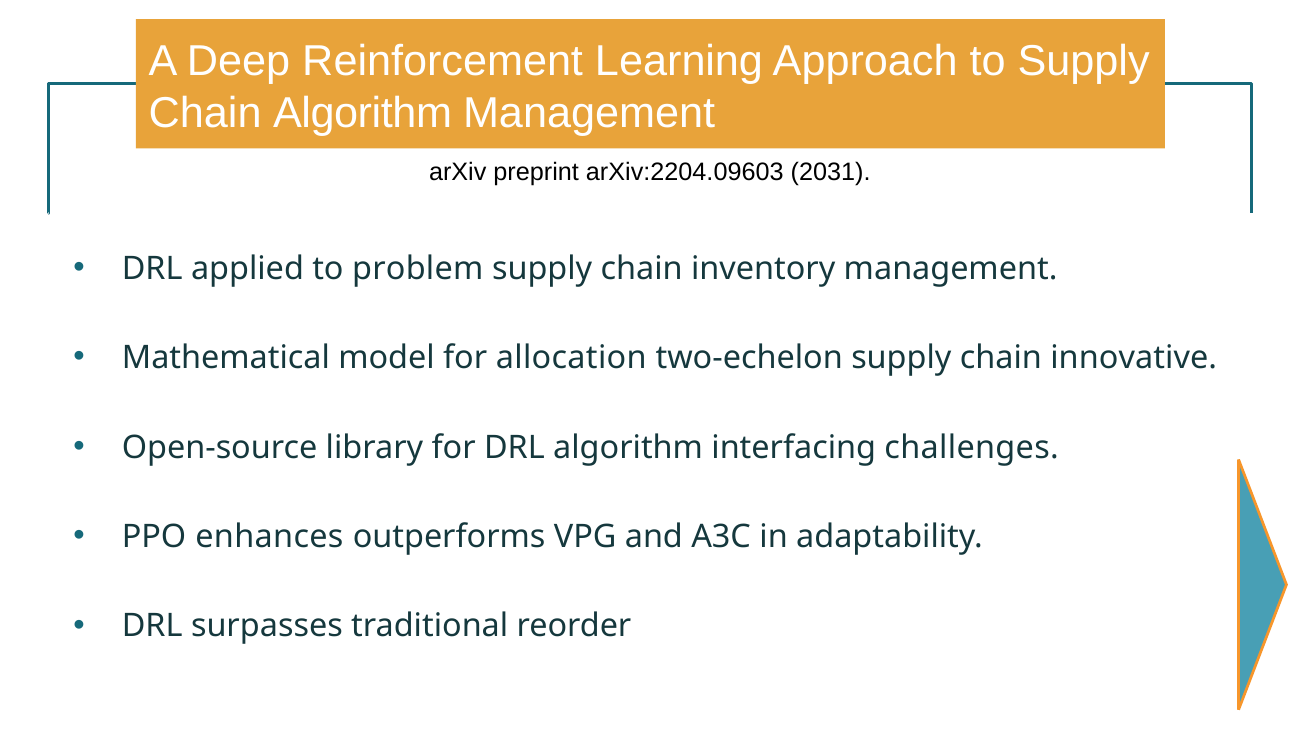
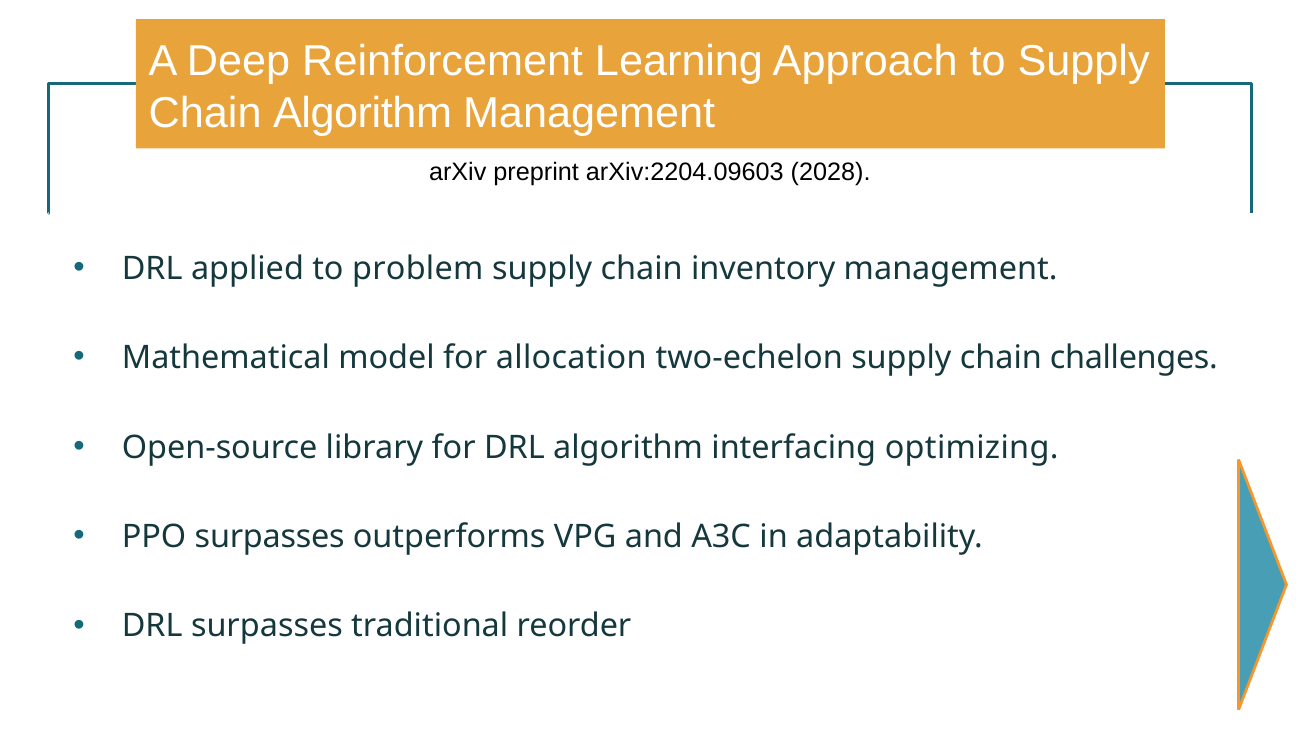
2031: 2031 -> 2028
innovative: innovative -> challenges
challenges: challenges -> optimizing
PPO enhances: enhances -> surpasses
